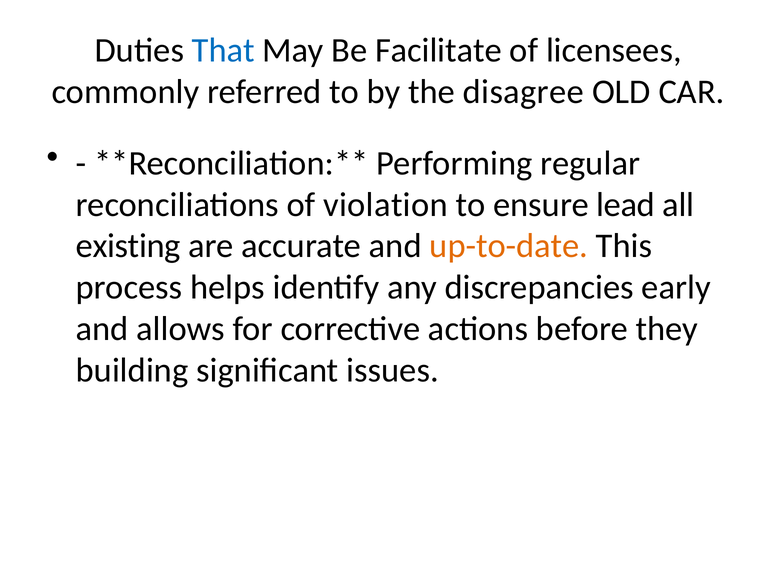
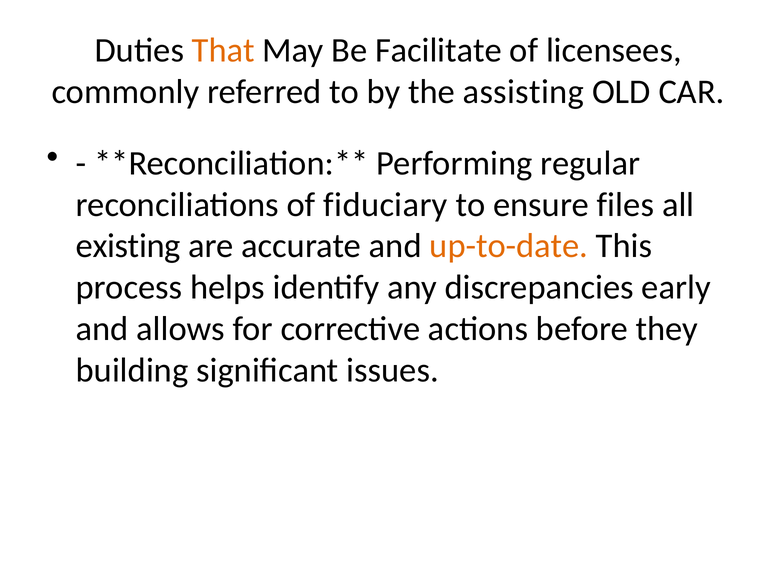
That colour: blue -> orange
disagree: disagree -> assisting
violation: violation -> fiduciary
lead: lead -> files
